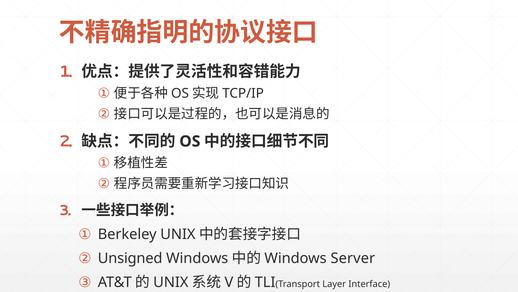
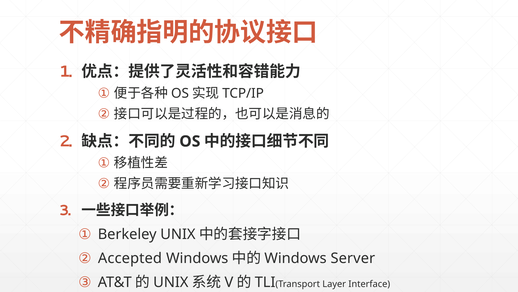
Unsigned: Unsigned -> Accepted
